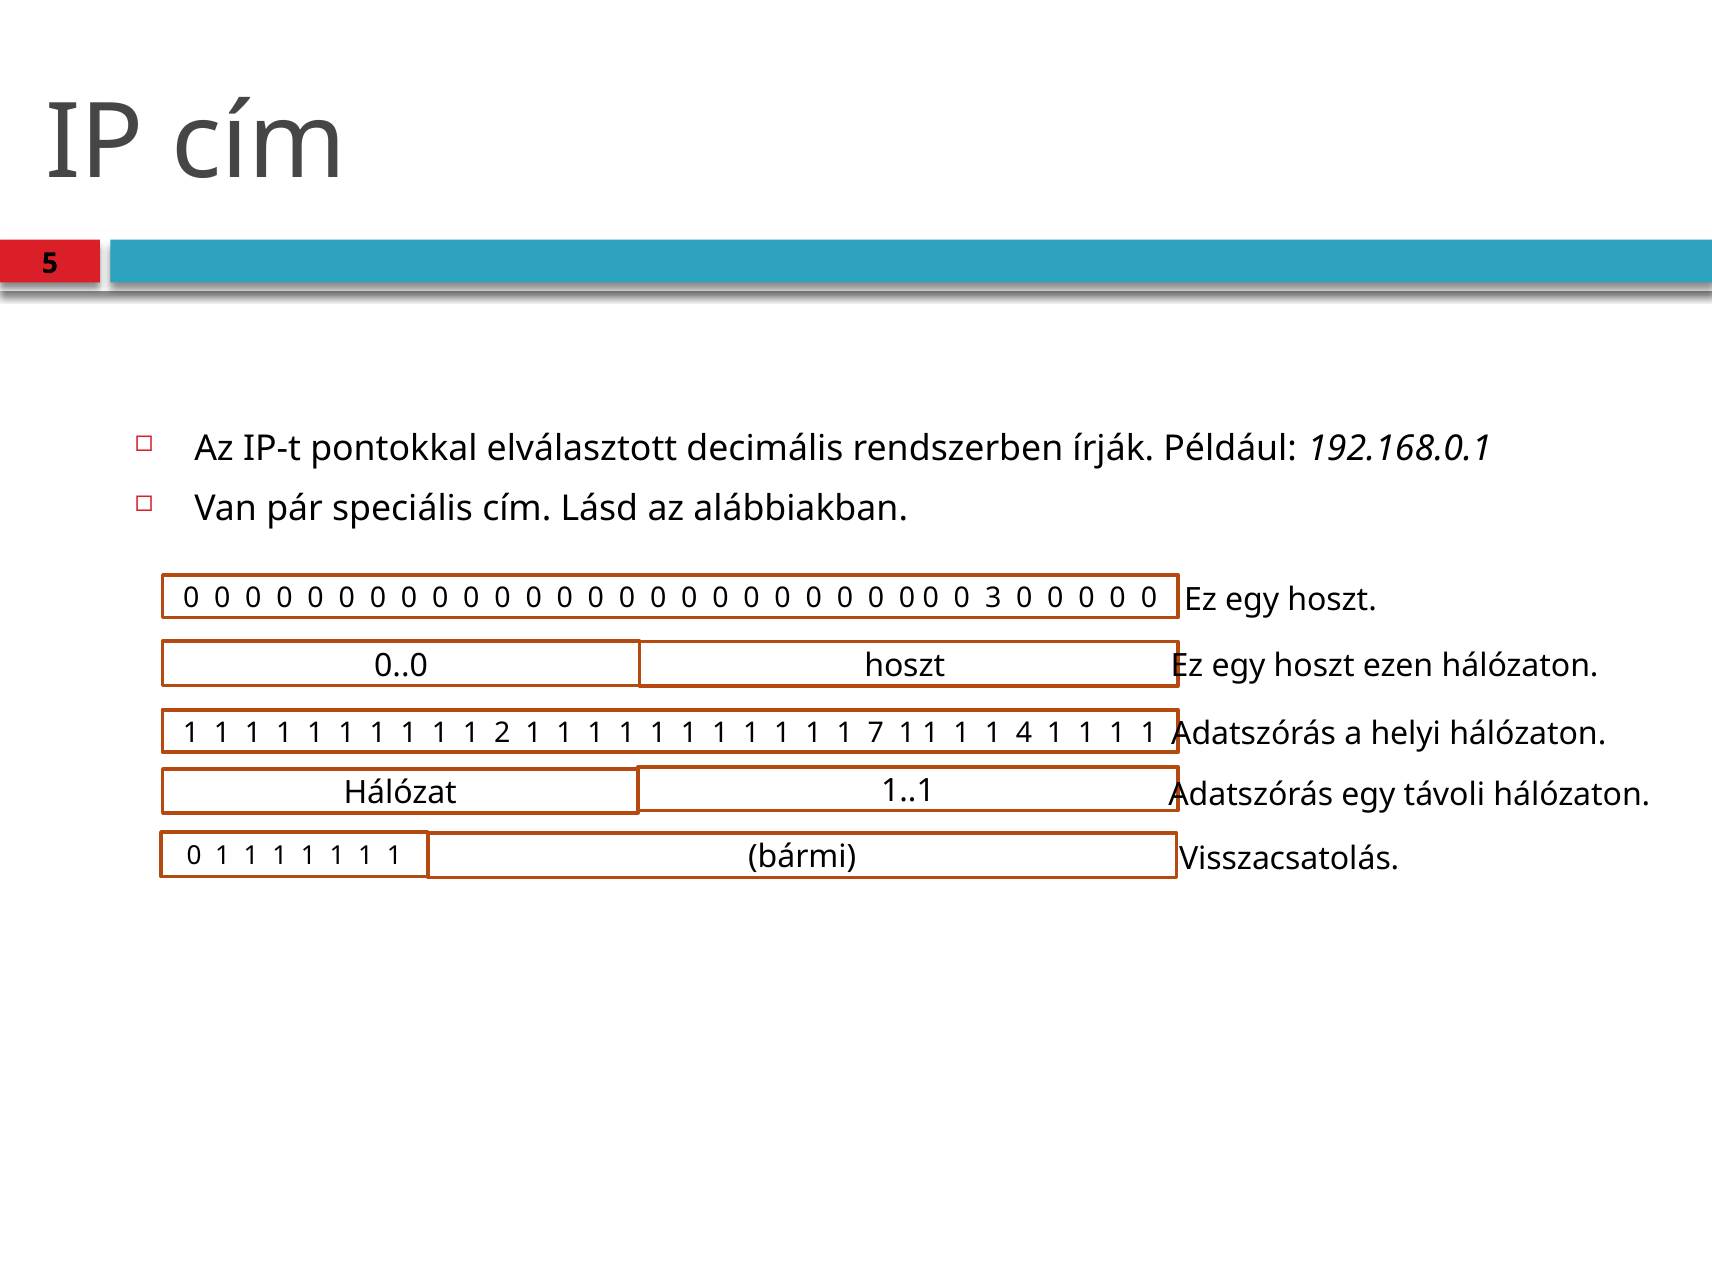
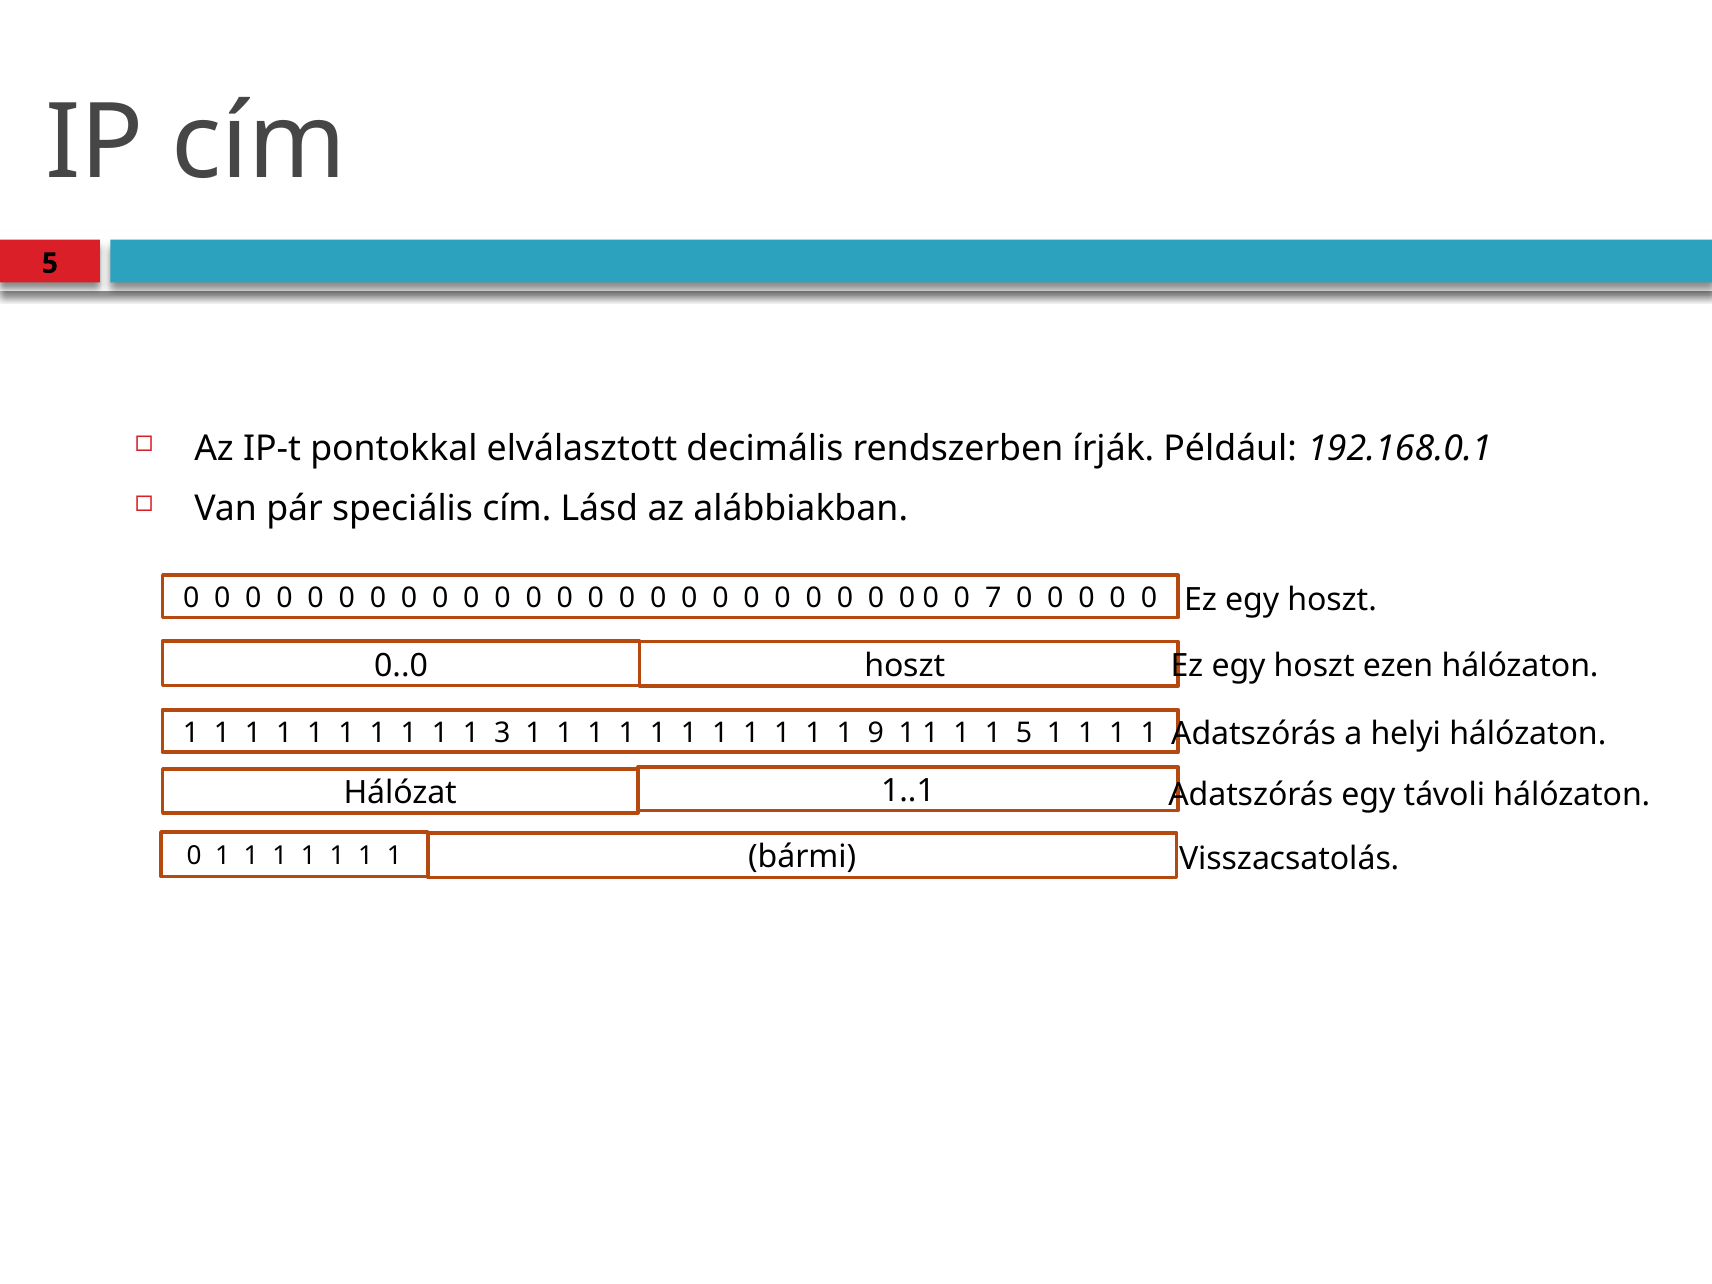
3: 3 -> 7
2: 2 -> 3
7: 7 -> 9
1 4: 4 -> 5
